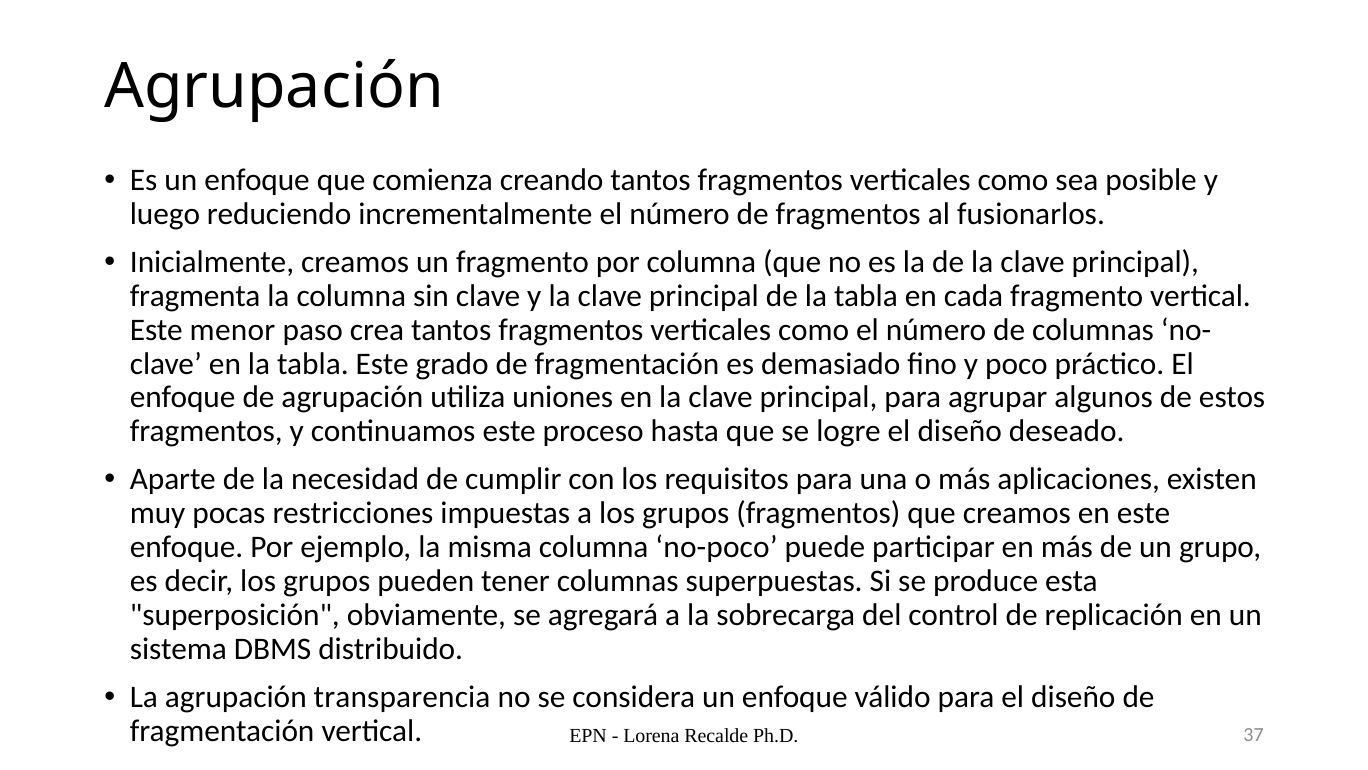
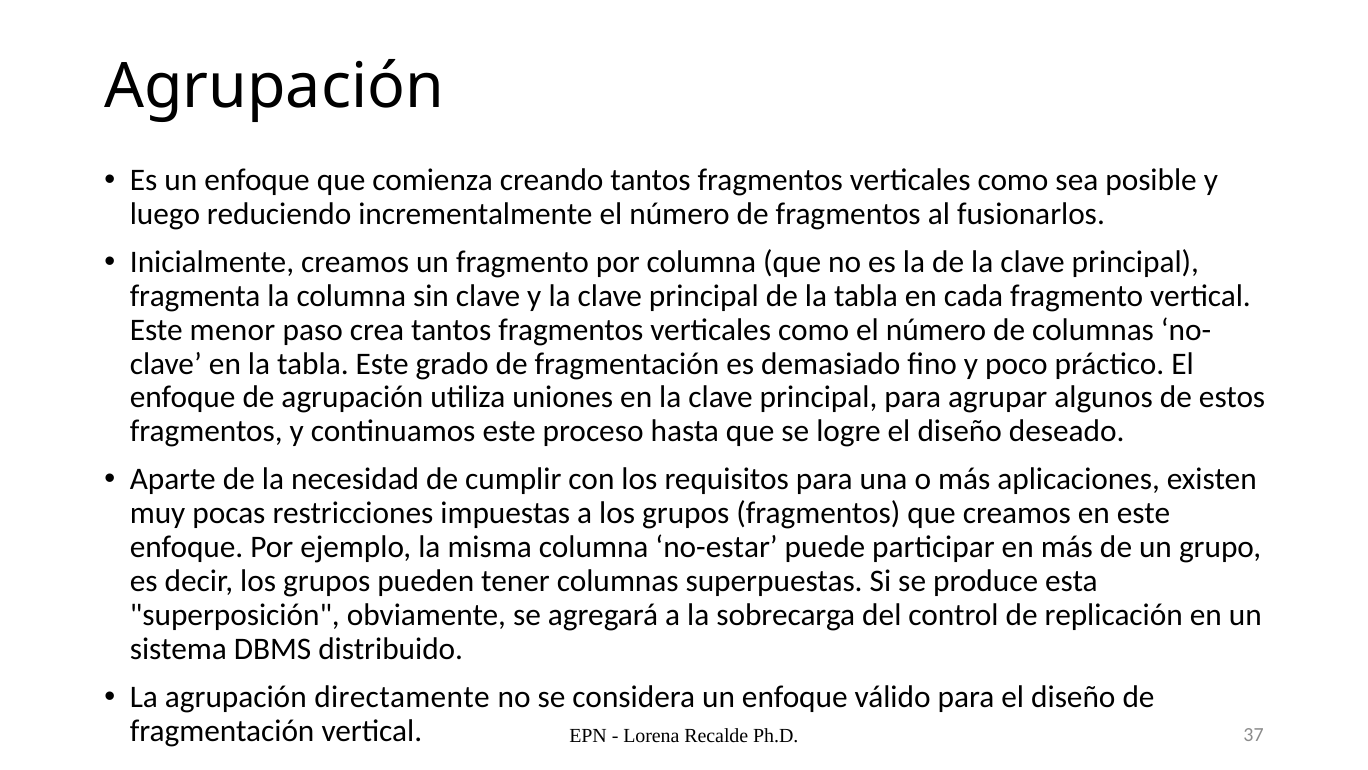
no-poco: no-poco -> no-estar
transparencia: transparencia -> directamente
